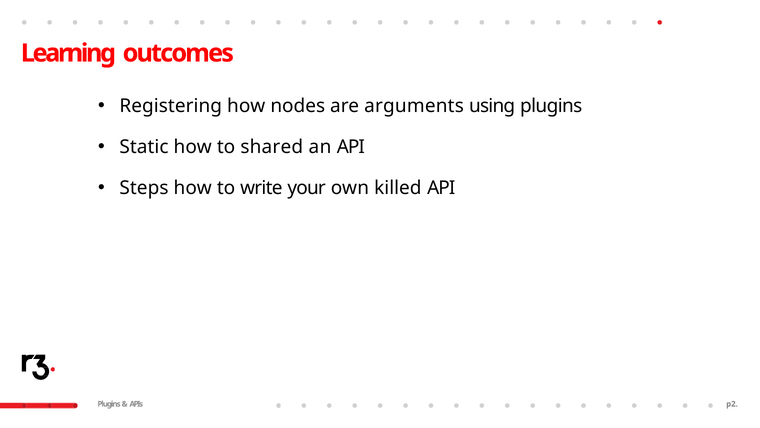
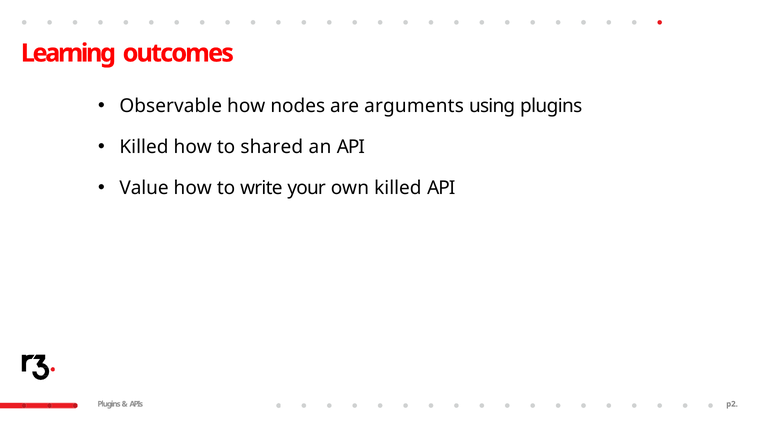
Registering: Registering -> Observable
Static at (144, 147): Static -> Killed
Steps: Steps -> Value
